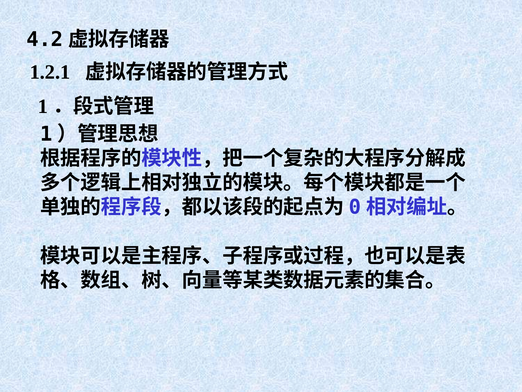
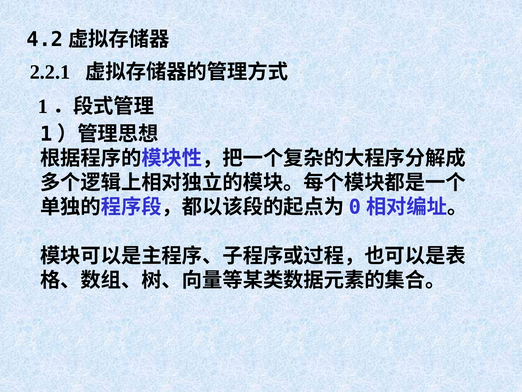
1.2.1: 1.2.1 -> 2.2.1
